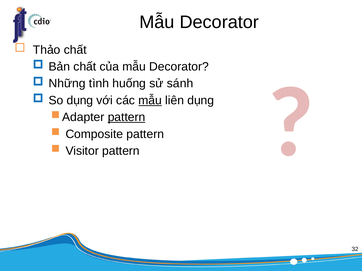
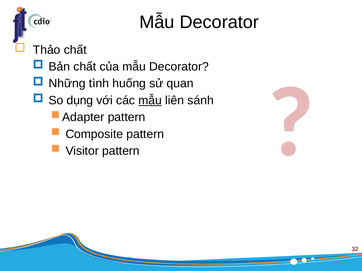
sánh: sánh -> quan
liên dụng: dụng -> sánh
pattern at (127, 117) underline: present -> none
